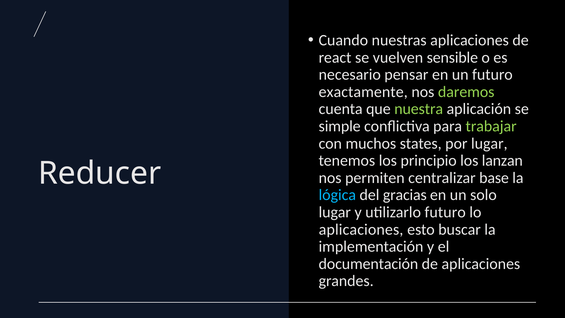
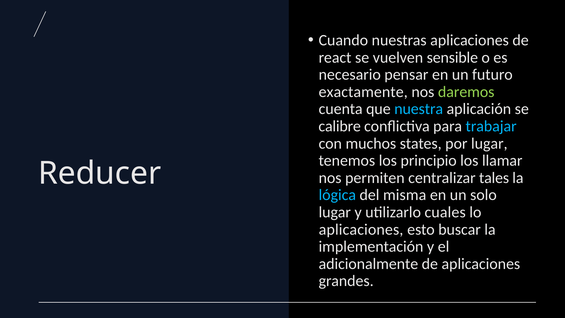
nuestra colour: light green -> light blue
simple: simple -> calibre
trabajar colour: light green -> light blue
lanzan: lanzan -> llamar
base: base -> tales
gracias: gracias -> misma
utilizarlo futuro: futuro -> cuales
documentación: documentación -> adicionalmente
